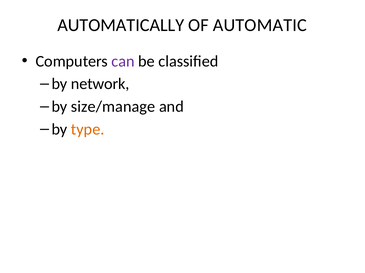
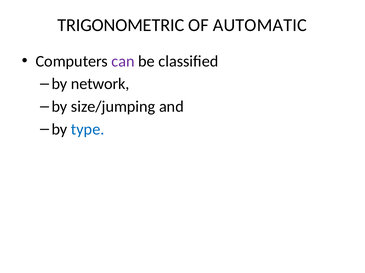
AUTOMATICALLY: AUTOMATICALLY -> TRIGONOMETRIC
size/manage: size/manage -> size/jumping
type colour: orange -> blue
